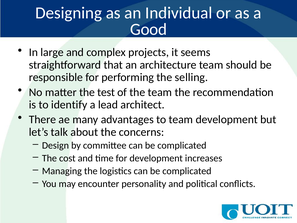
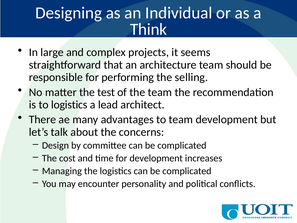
Good: Good -> Think
to identify: identify -> logistics
